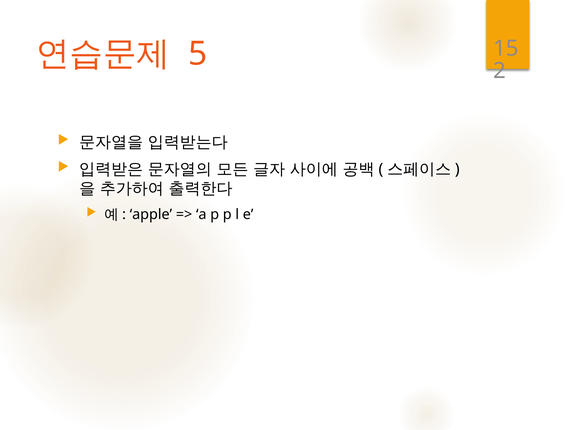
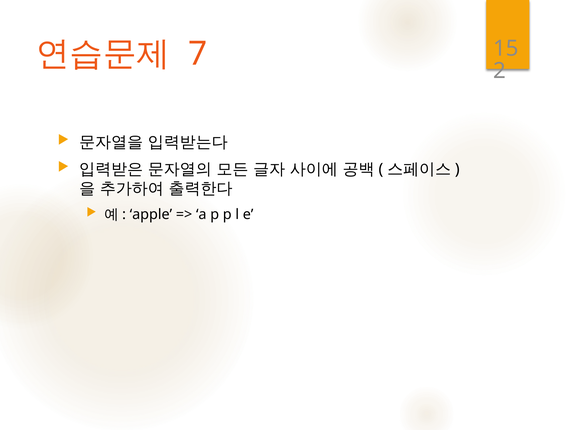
5: 5 -> 7
